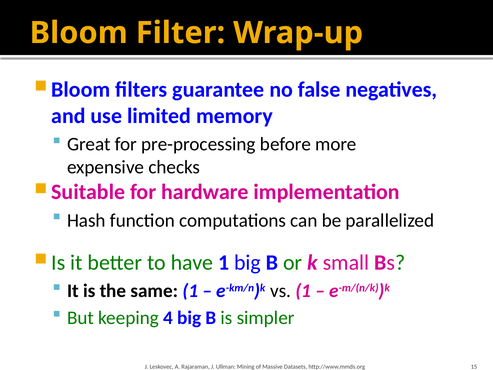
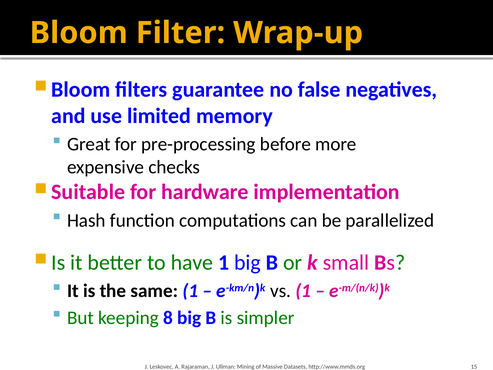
4: 4 -> 8
